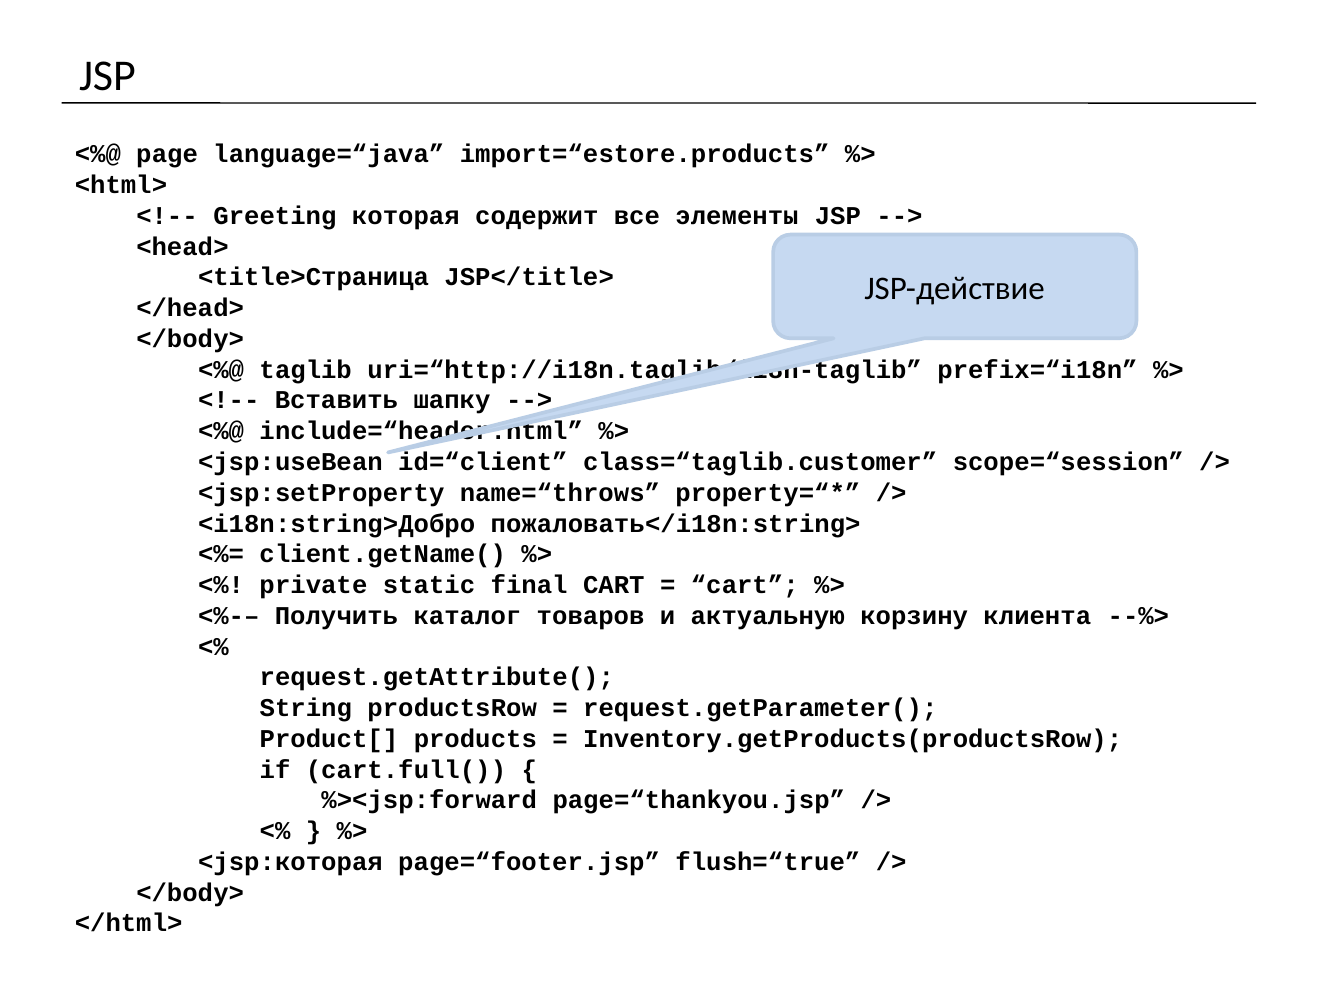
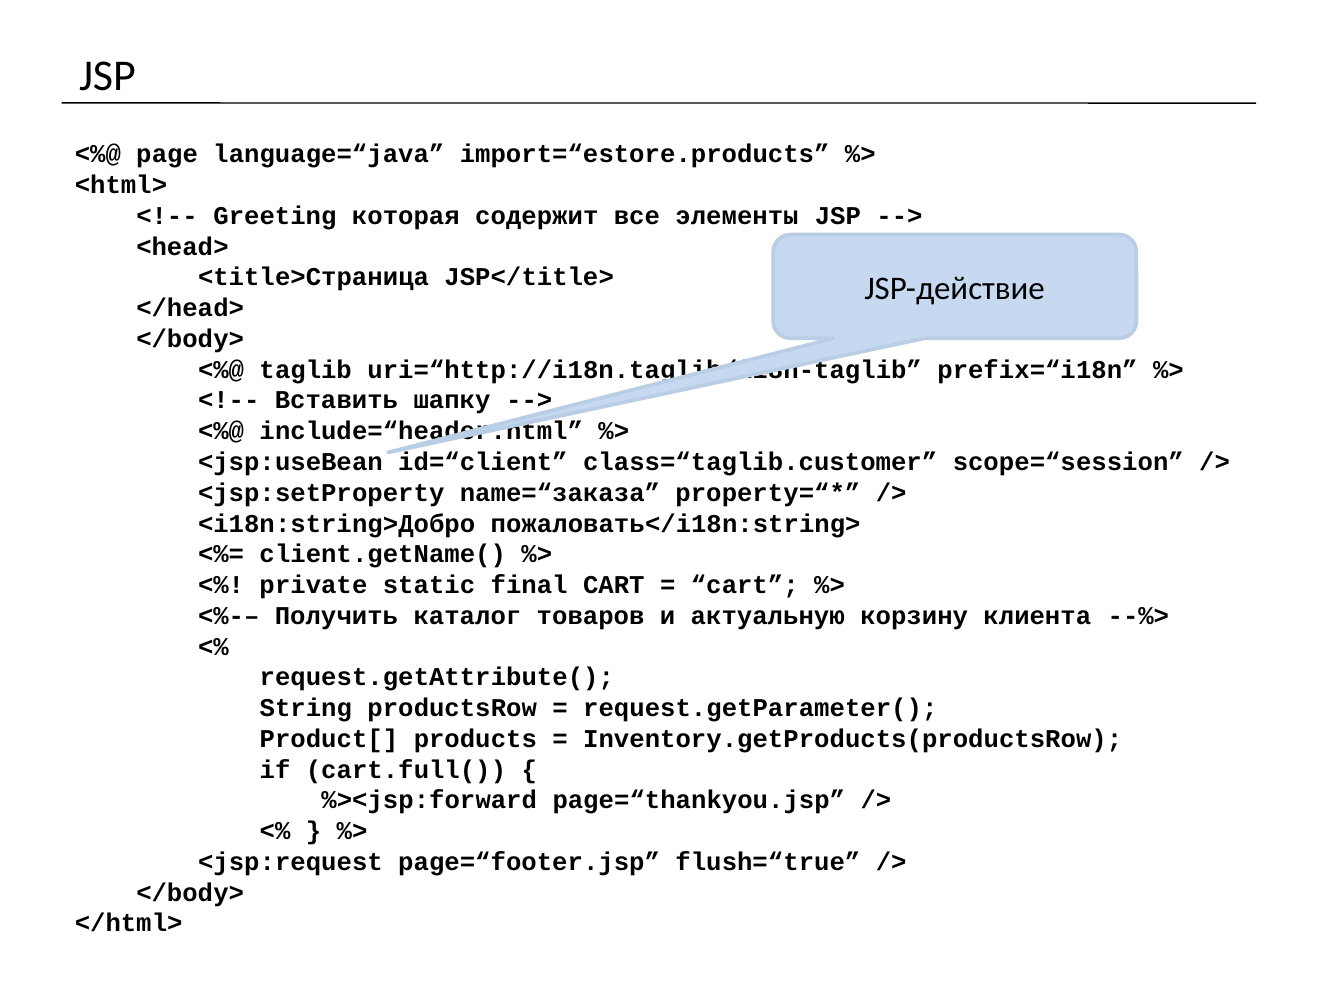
name=“throws: name=“throws -> name=“заказа
<jsp:которая: <jsp:которая -> <jsp:request
